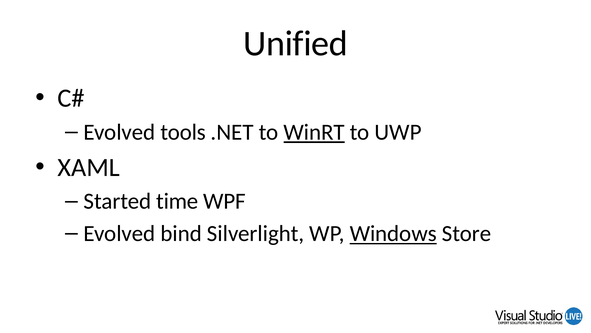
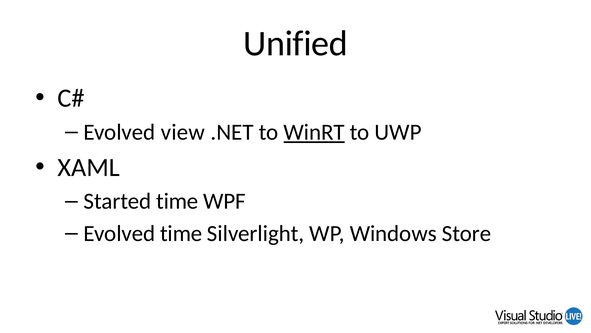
tools: tools -> view
Evolved bind: bind -> time
Windows underline: present -> none
